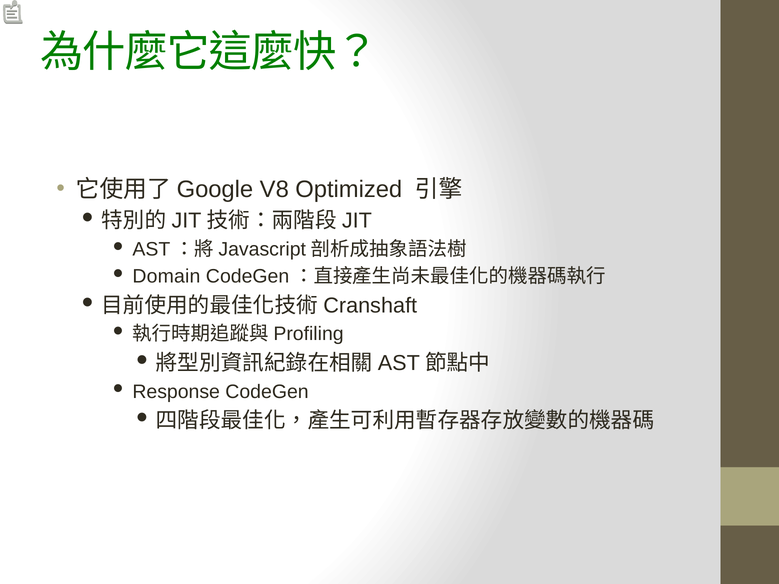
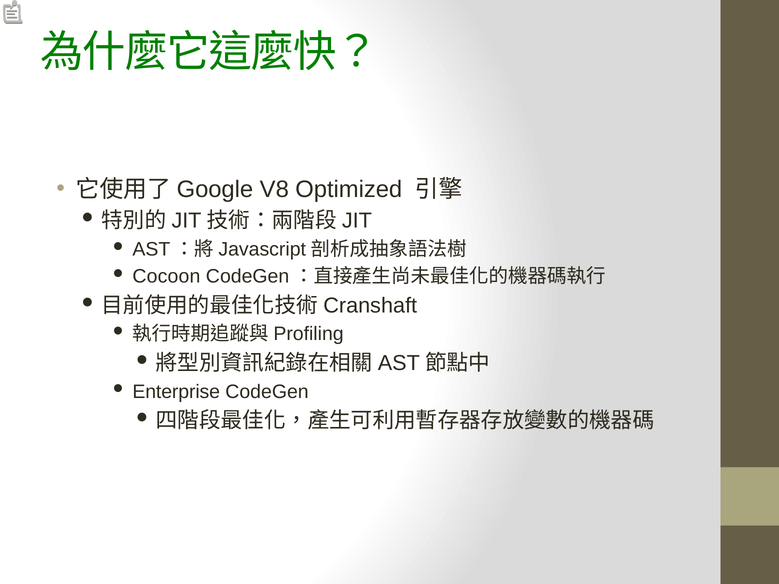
Domain: Domain -> Cocoon
Response: Response -> Enterprise
